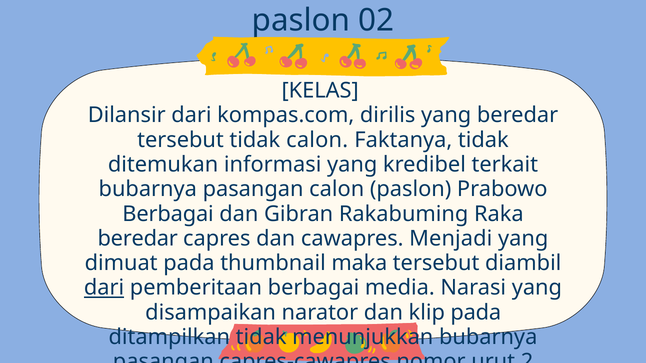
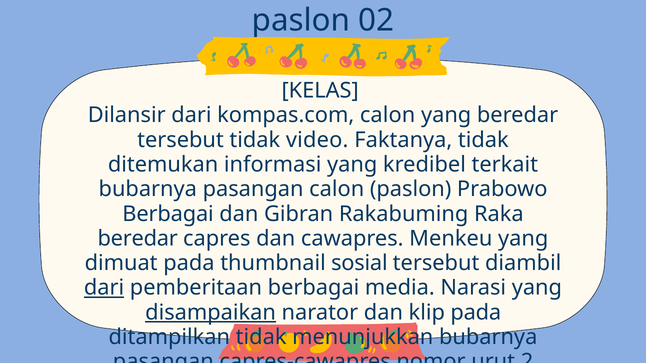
kompas.com dirilis: dirilis -> calon
tidak calon: calon -> video
Menjadi: Menjadi -> Menkeu
maka: maka -> sosial
disampaikan underline: none -> present
